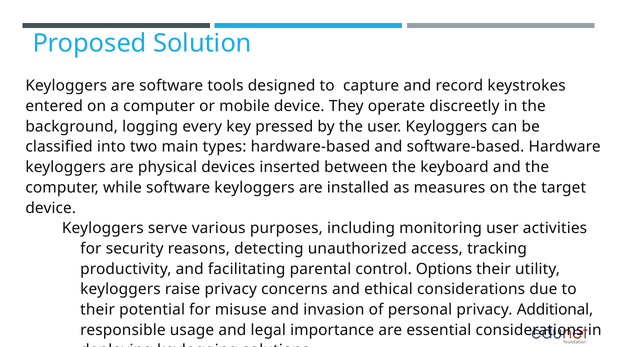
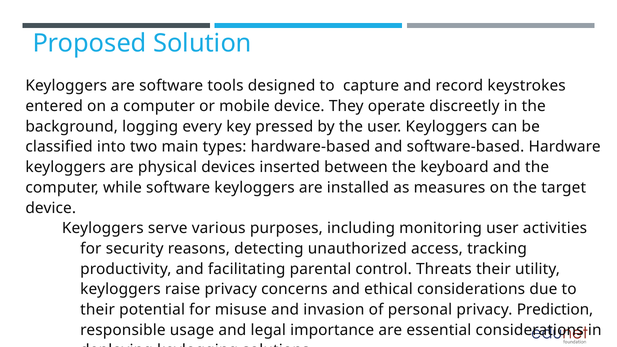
Options: Options -> Threats
Additional: Additional -> Prediction
